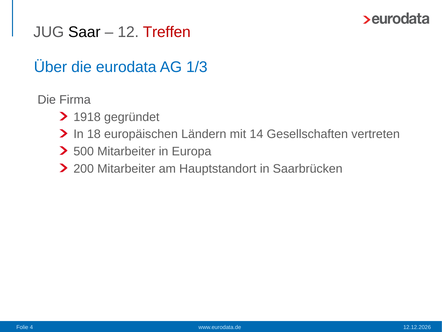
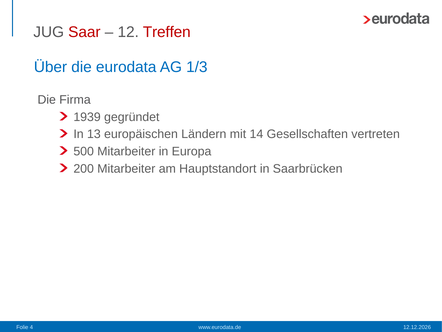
Saar colour: black -> red
1918: 1918 -> 1939
18: 18 -> 13
